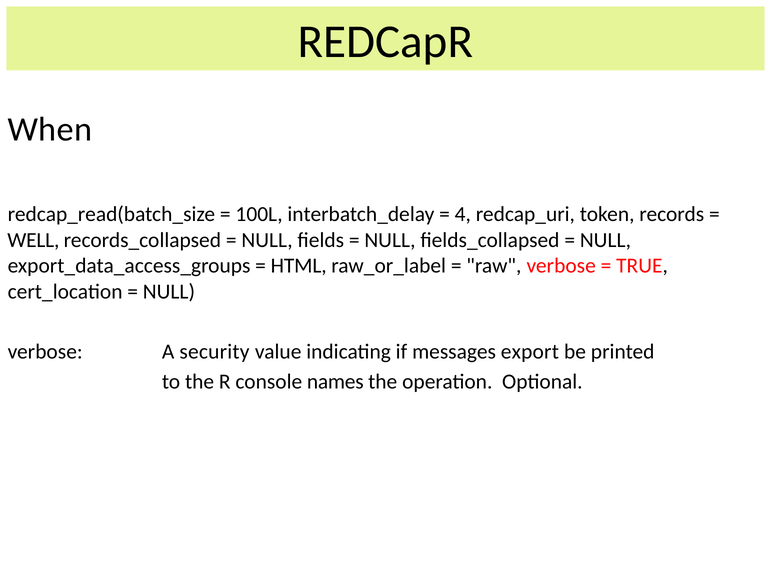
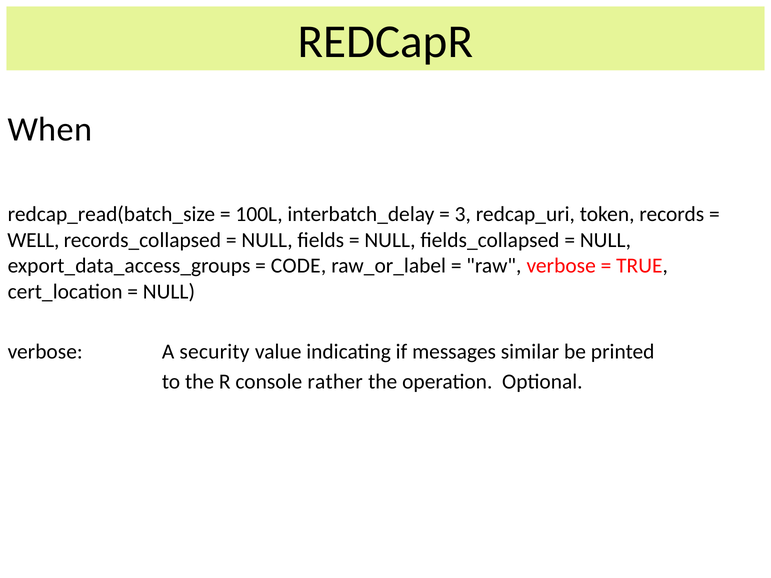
4: 4 -> 3
HTML: HTML -> CODE
export: export -> similar
names: names -> rather
